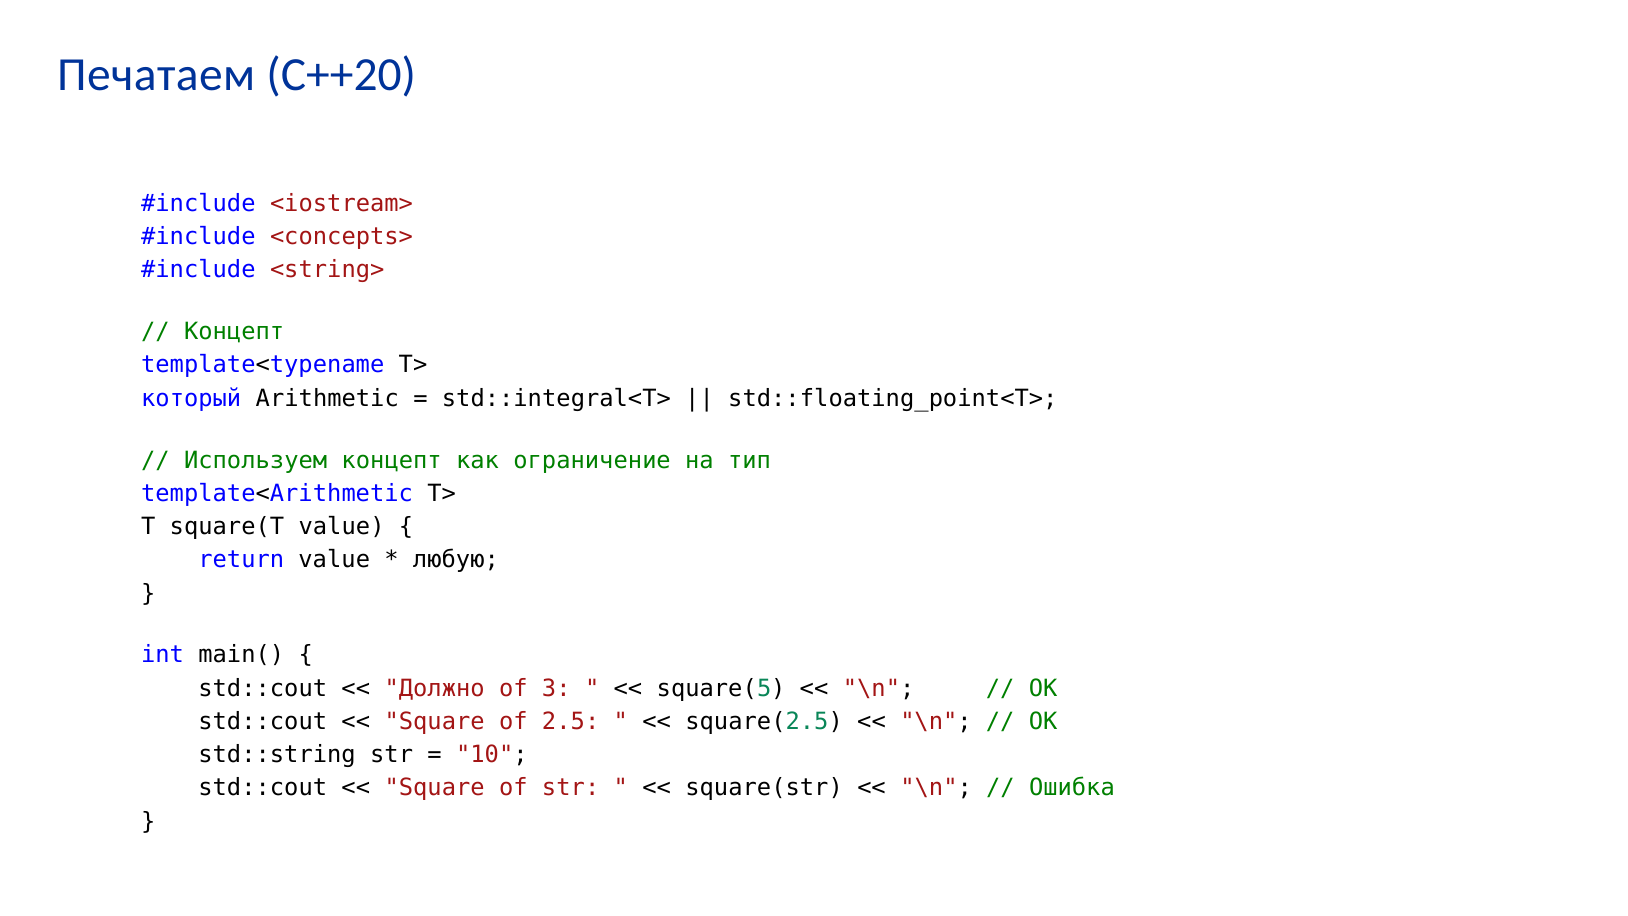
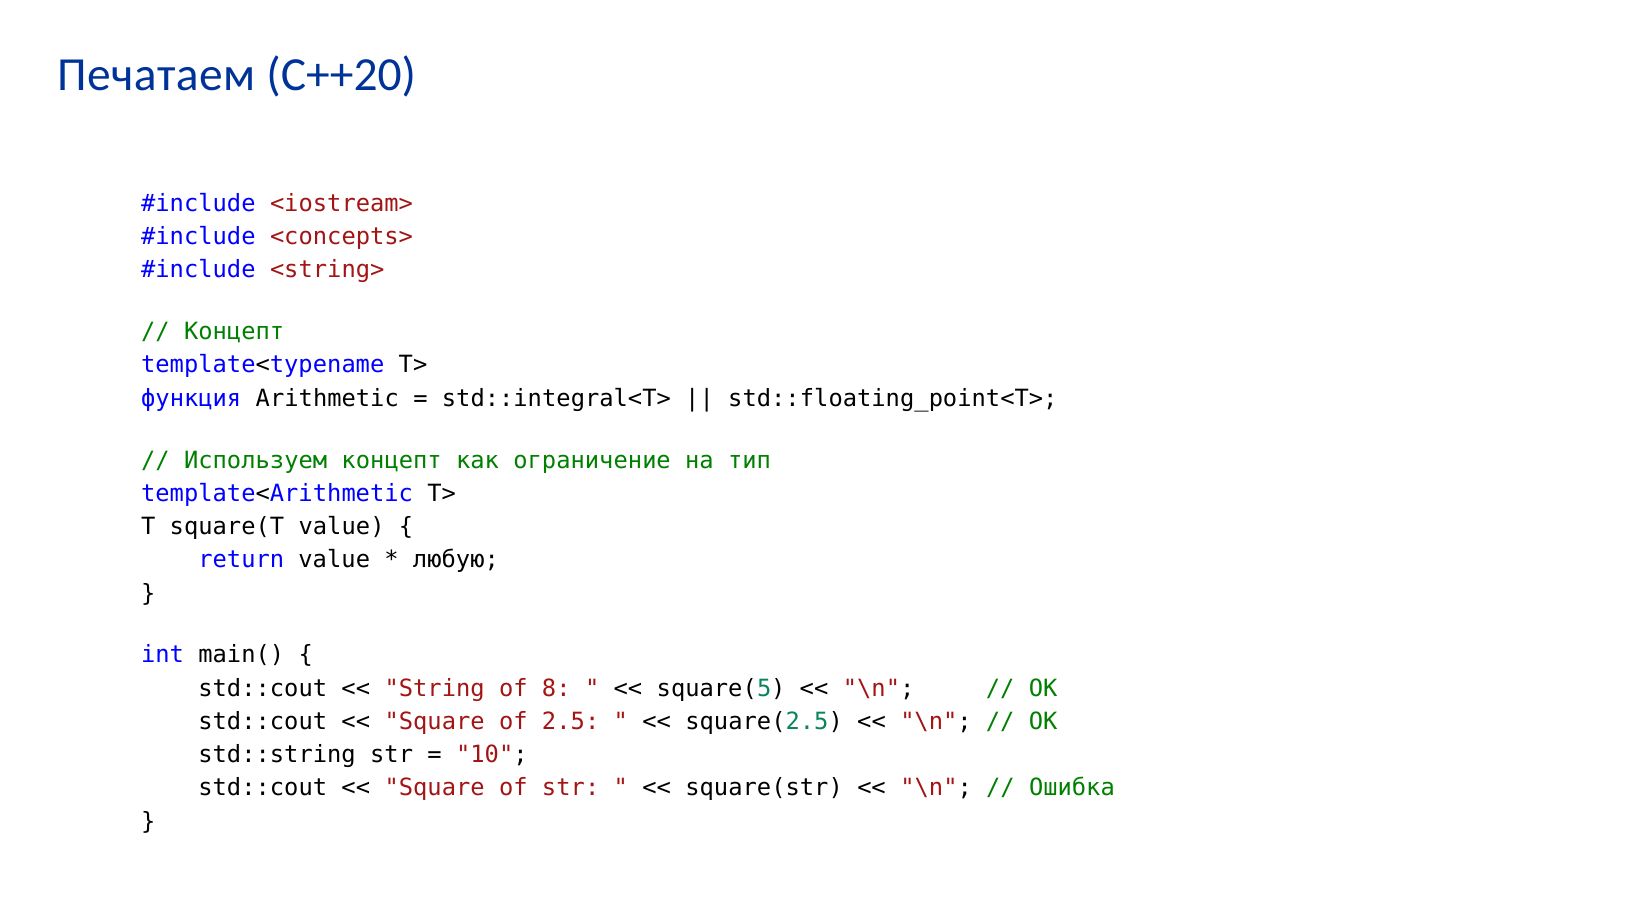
который: который -> функция
Должно: Должно -> String
3: 3 -> 8
